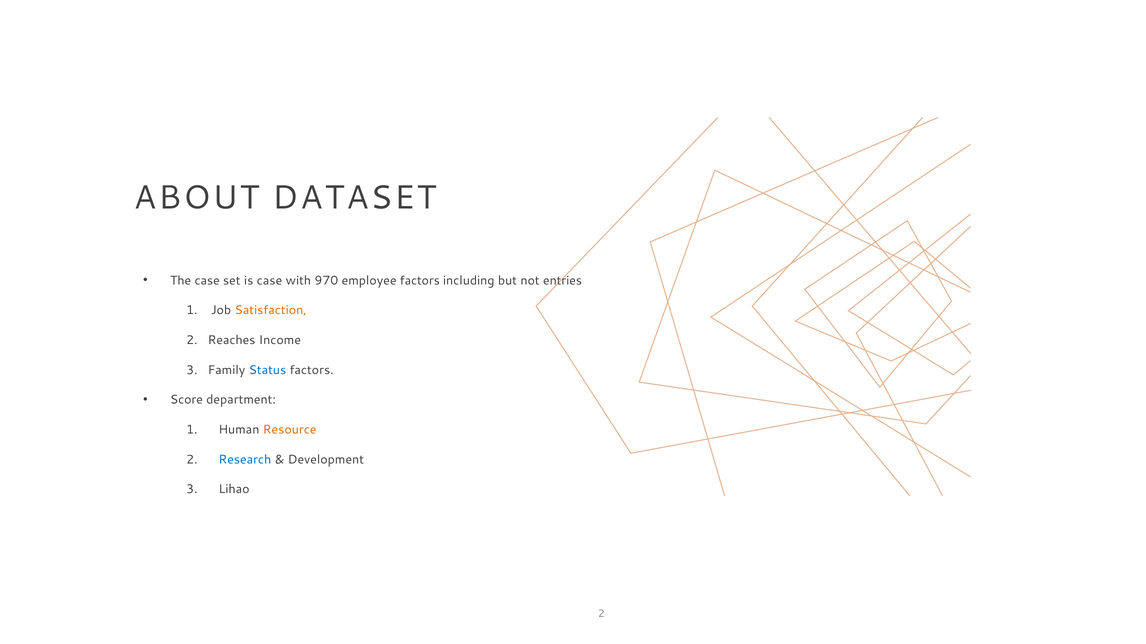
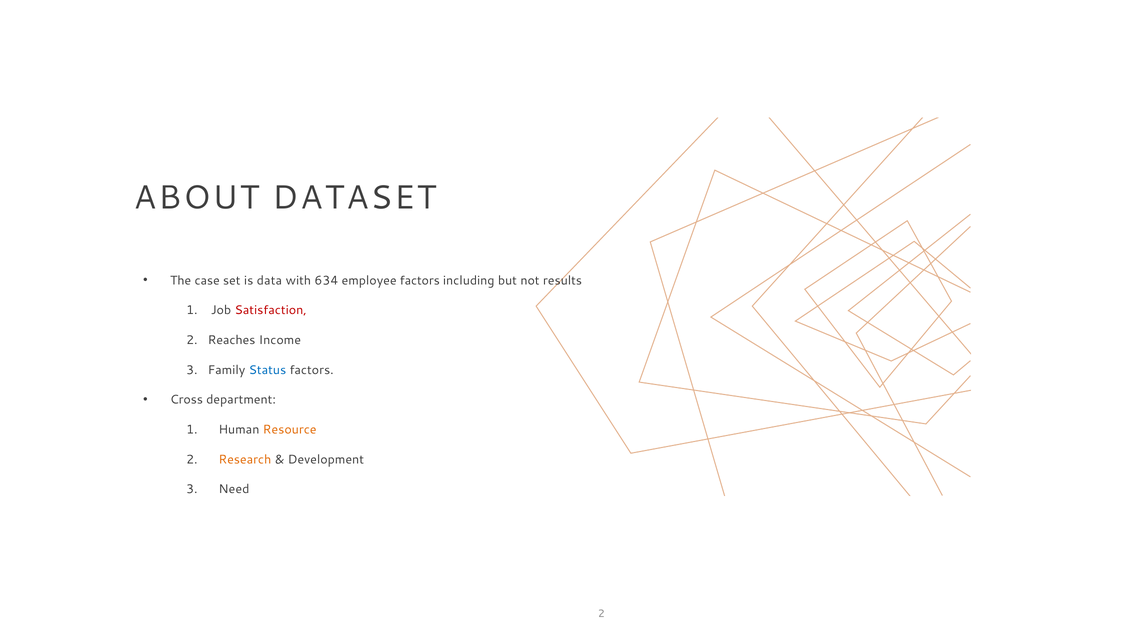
is case: case -> data
970: 970 -> 634
entries: entries -> results
Satisfaction colour: orange -> red
Score: Score -> Cross
Research colour: blue -> orange
Lihao: Lihao -> Need
